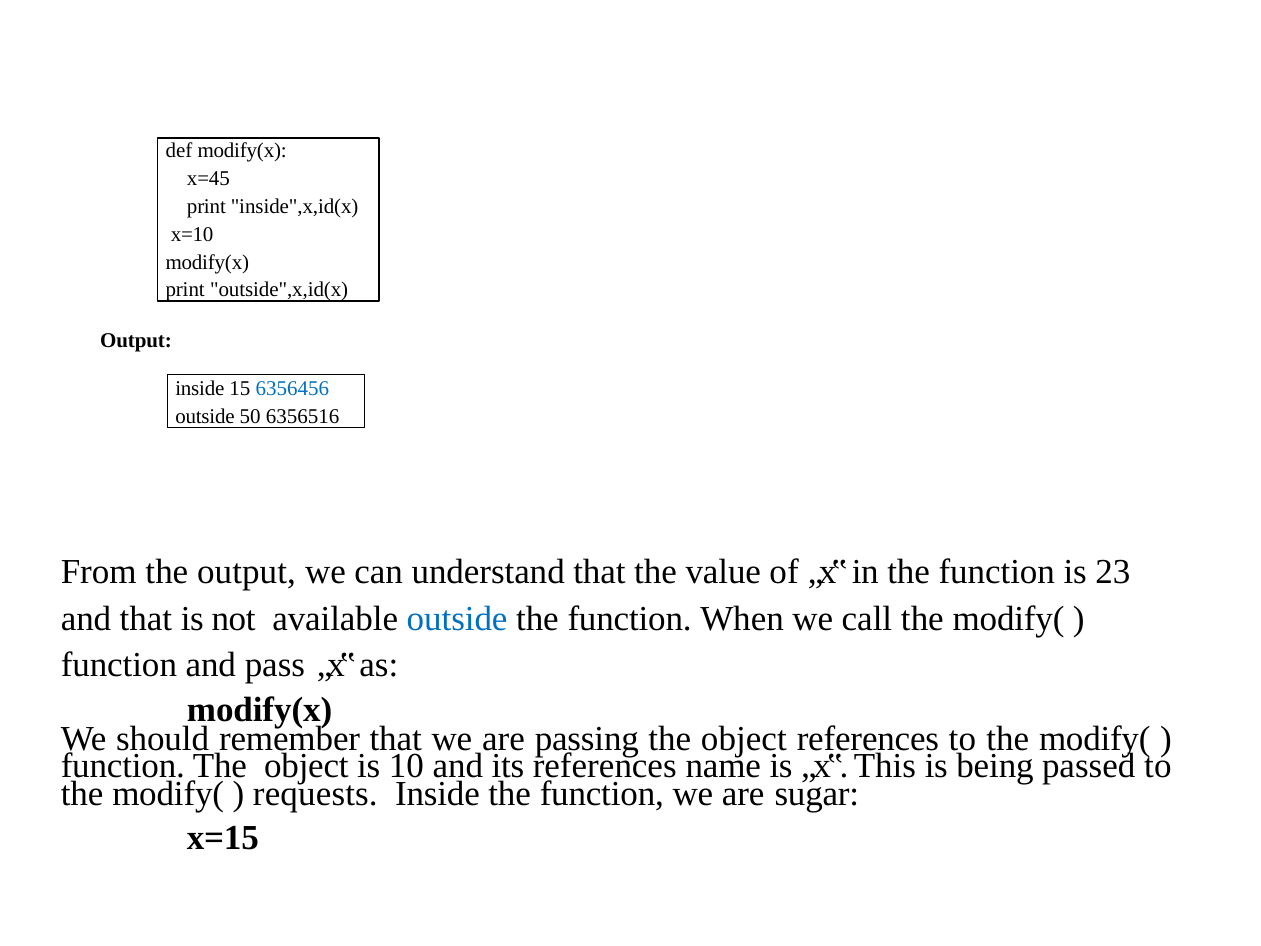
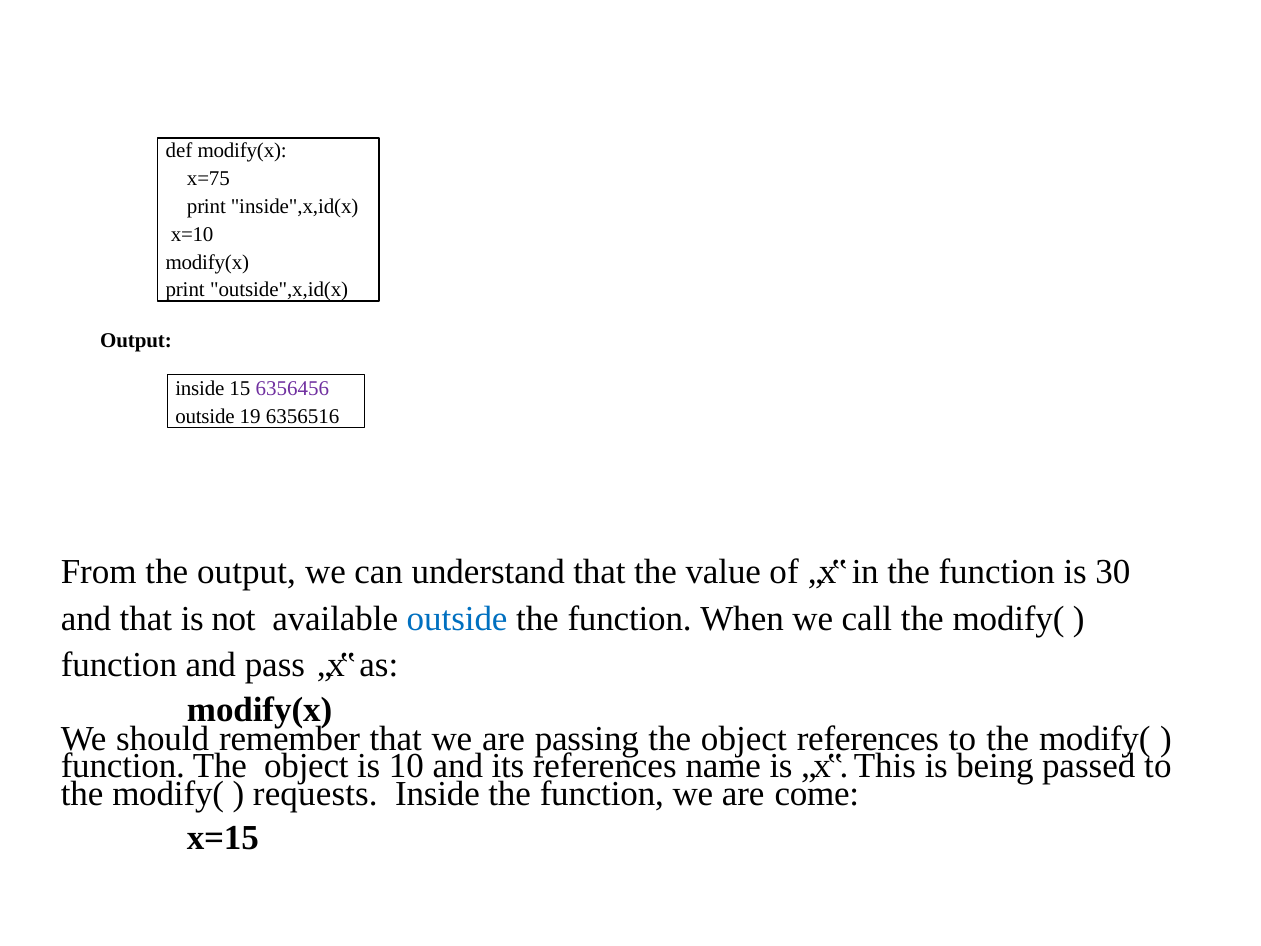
x=45: x=45 -> x=75
6356456 colour: blue -> purple
50: 50 -> 19
23: 23 -> 30
sugar: sugar -> come
